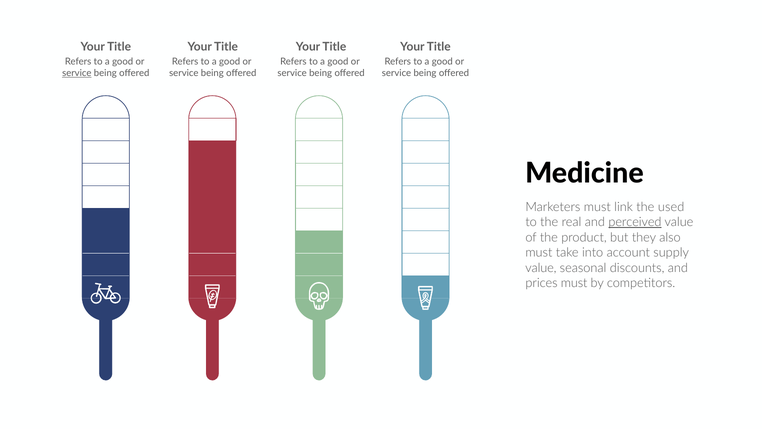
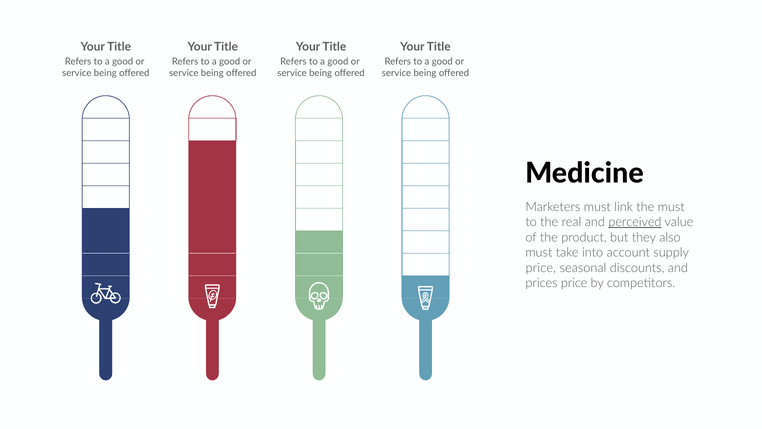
service at (77, 73) underline: present -> none
the used: used -> must
value at (541, 268): value -> price
prices must: must -> price
